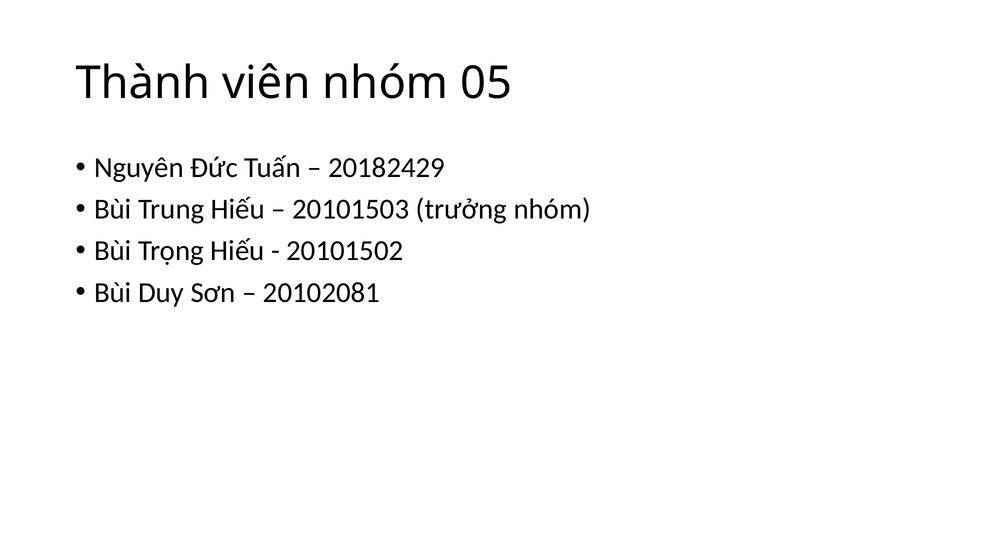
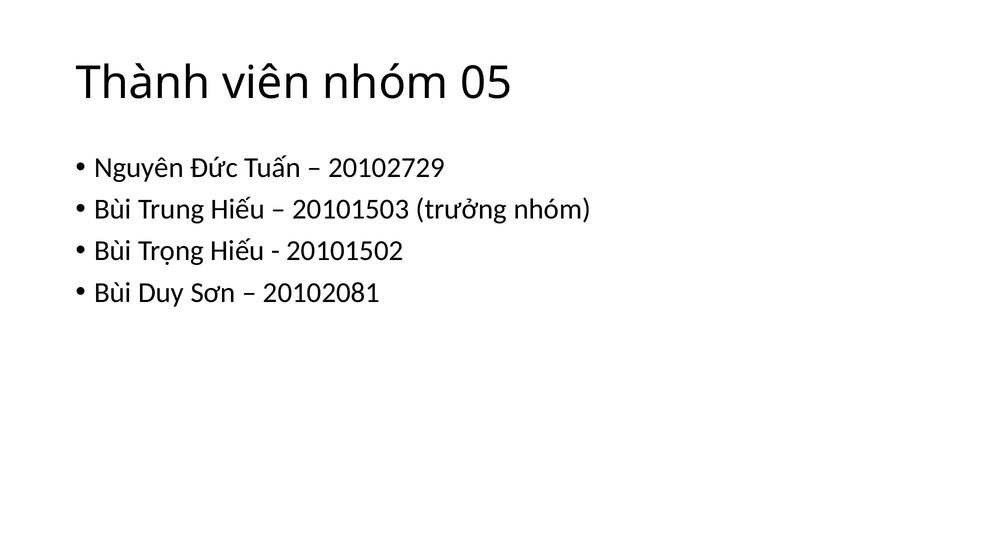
20182429: 20182429 -> 20102729
